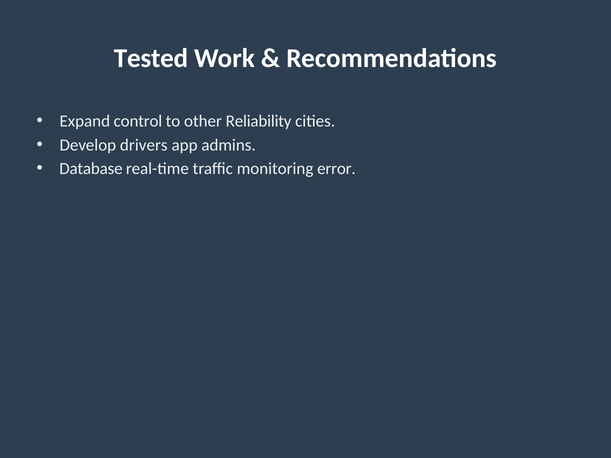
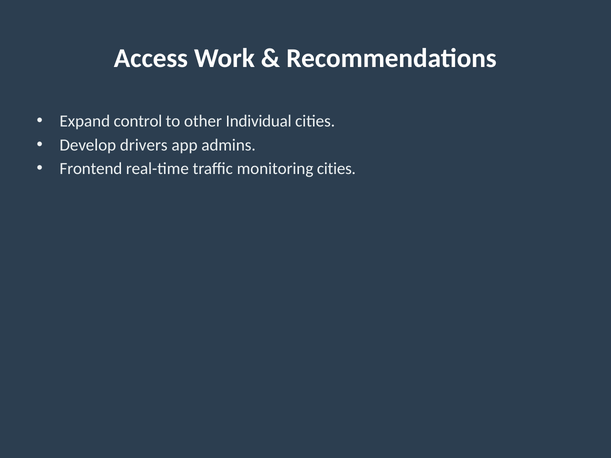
Tested: Tested -> Access
Reliability: Reliability -> Individual
Database: Database -> Frontend
monitoring error: error -> cities
